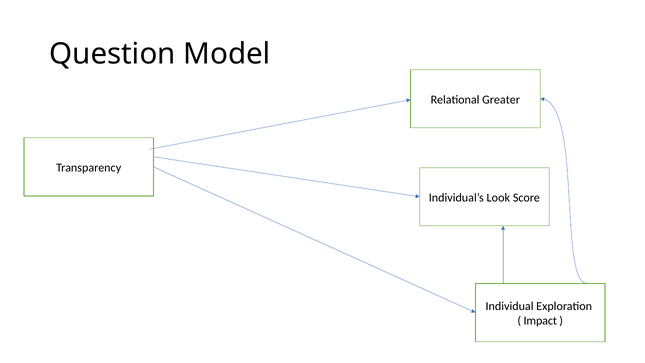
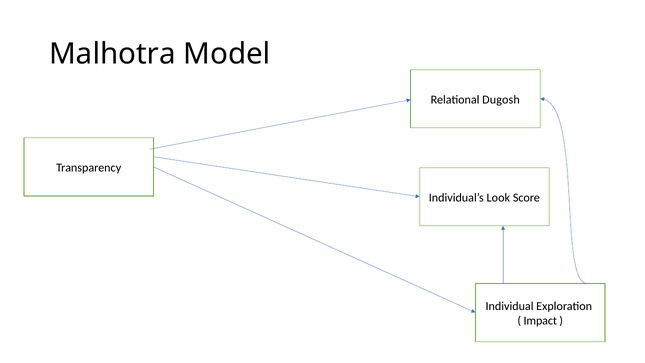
Question: Question -> Malhotra
Greater: Greater -> Dugosh
